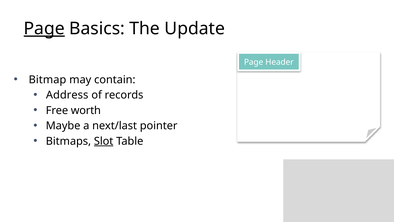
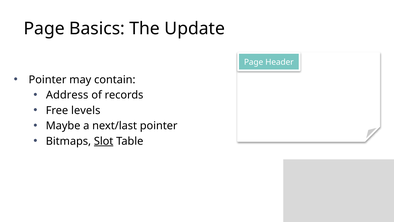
Page at (44, 29) underline: present -> none
Bitmap at (47, 80): Bitmap -> Pointer
worth: worth -> levels
